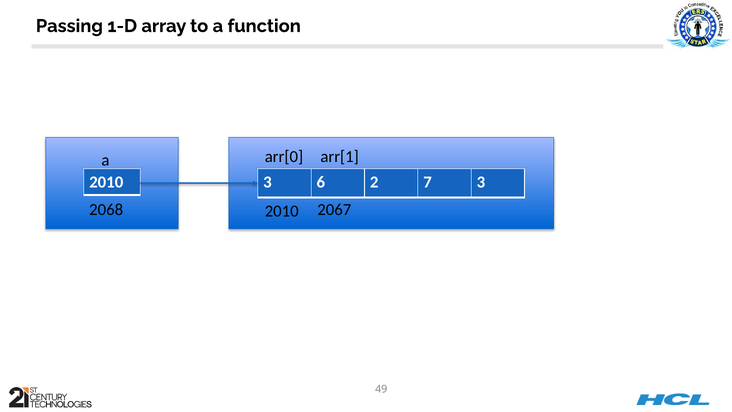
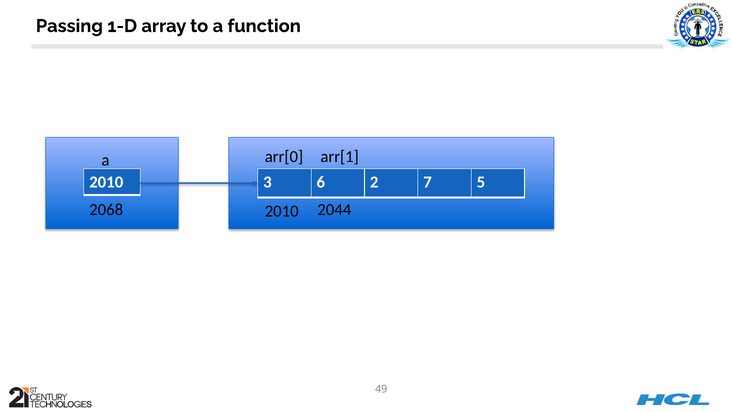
7 3: 3 -> 5
2067: 2067 -> 2044
